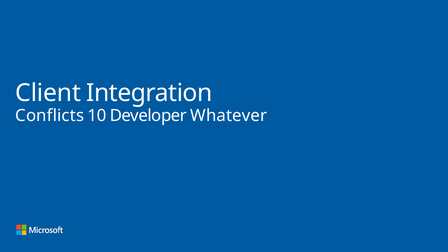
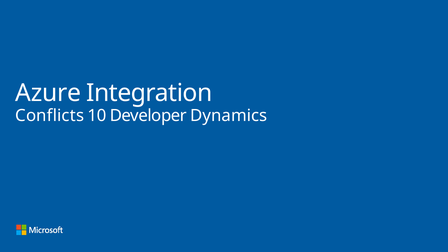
Client: Client -> Azure
Whatever: Whatever -> Dynamics
